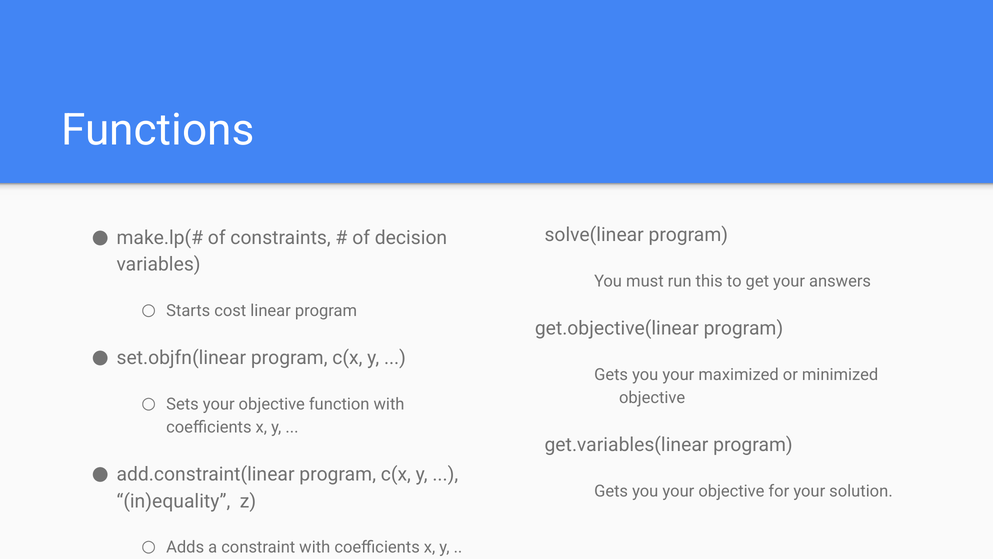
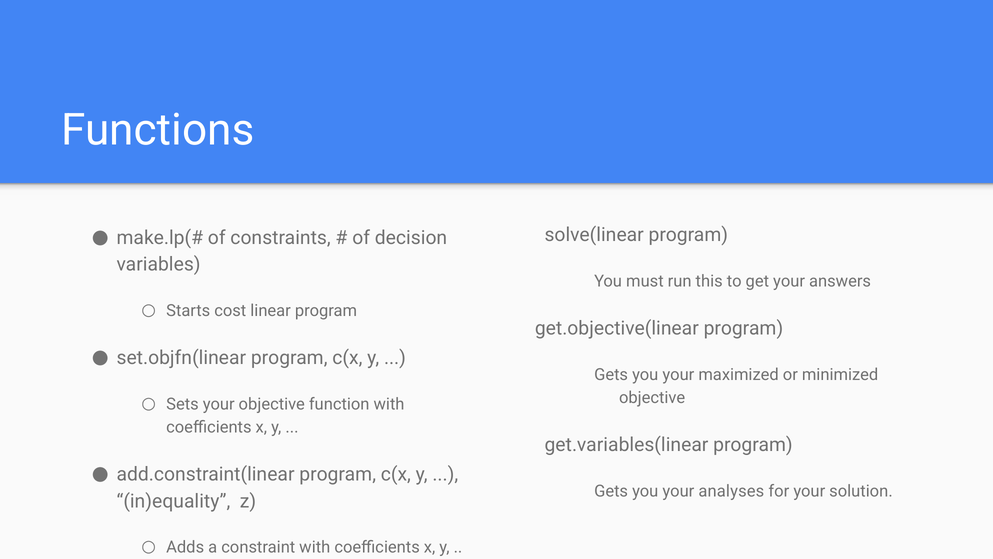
you your objective: objective -> analyses
